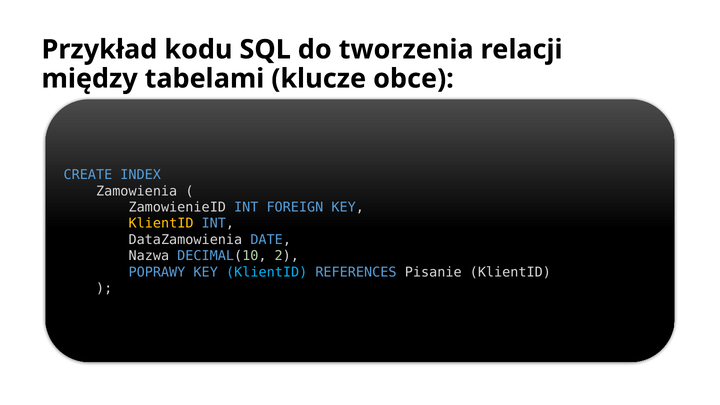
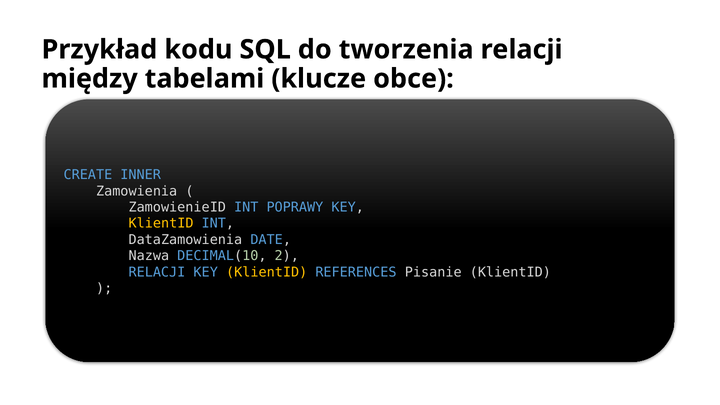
INDEX: INDEX -> INNER
FOREIGN: FOREIGN -> POPRAWY
POPRAWY at (157, 272): POPRAWY -> RELACJI
KlientID at (267, 272) colour: light blue -> yellow
